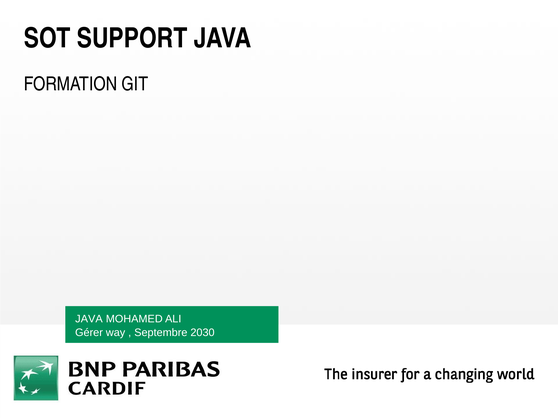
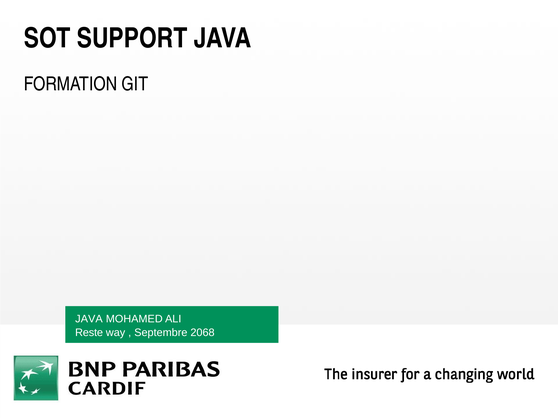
Gérer: Gérer -> Reste
2030: 2030 -> 2068
